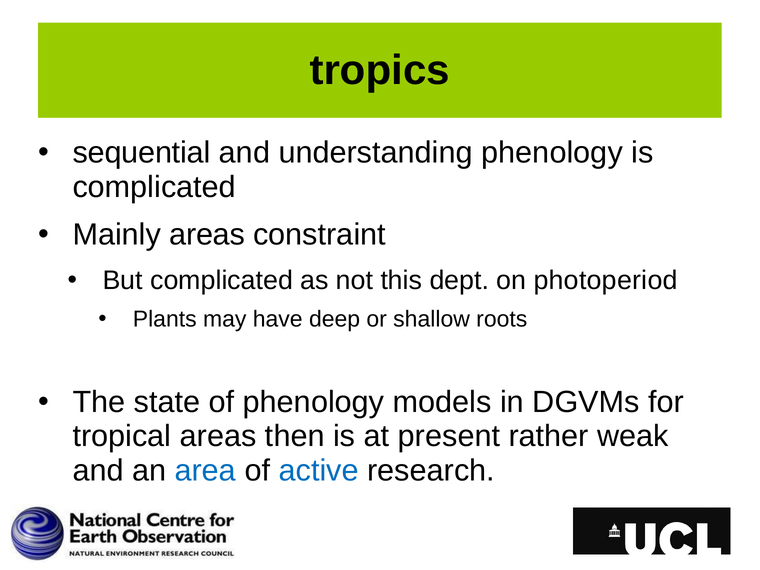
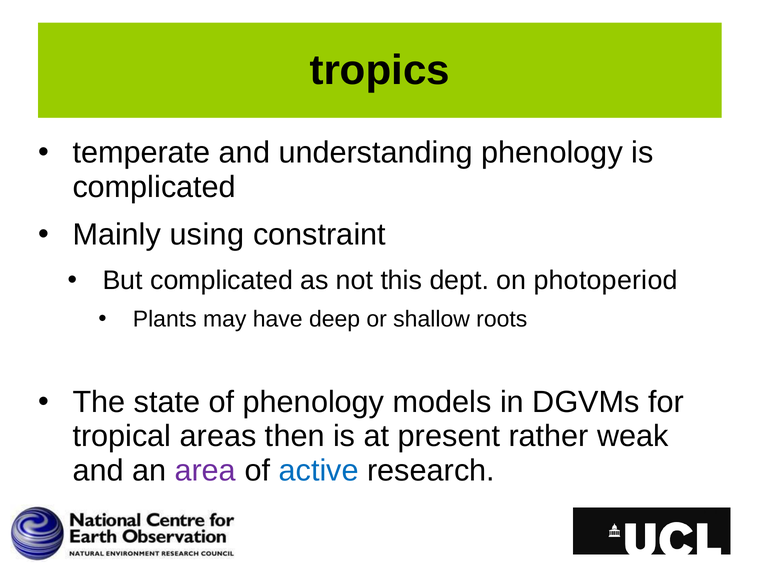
sequential: sequential -> temperate
Mainly areas: areas -> using
area colour: blue -> purple
